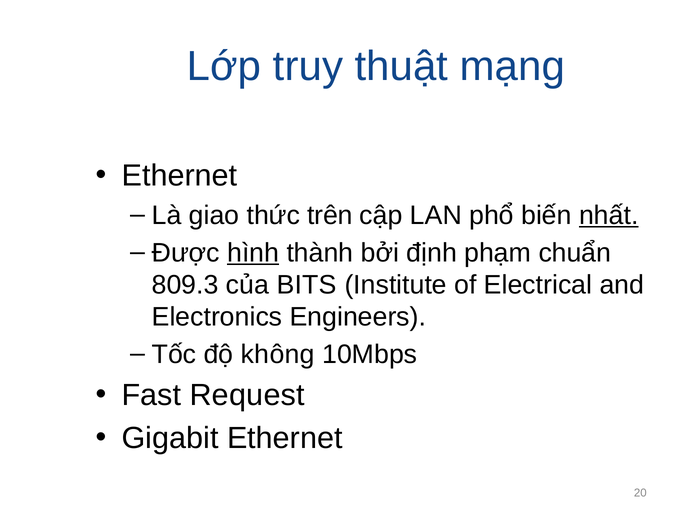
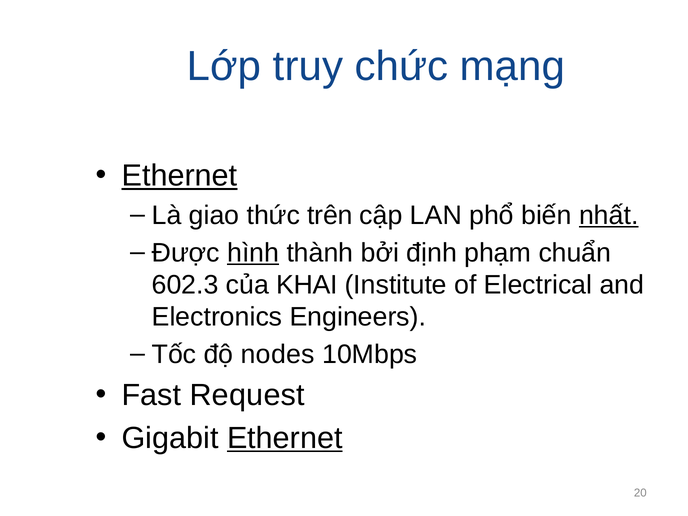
thuật: thuật -> chức
Ethernet at (179, 176) underline: none -> present
809.3: 809.3 -> 602.3
BITS: BITS -> KHAI
không: không -> nodes
Ethernet at (285, 438) underline: none -> present
